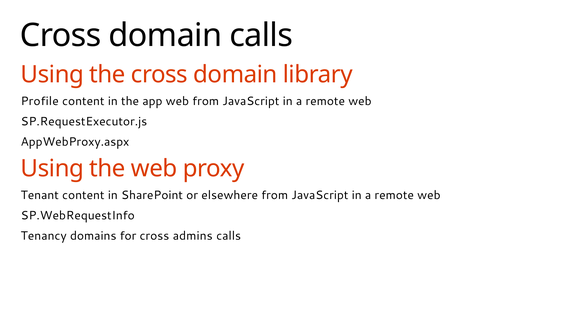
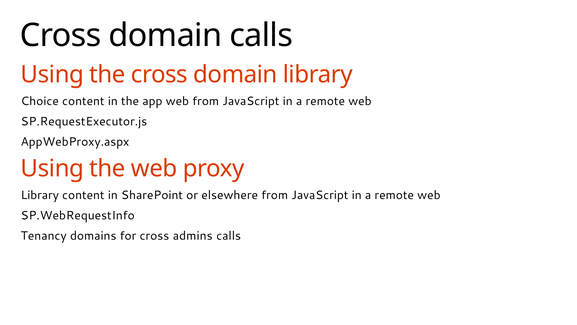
Profile: Profile -> Choice
Tenant at (40, 195): Tenant -> Library
